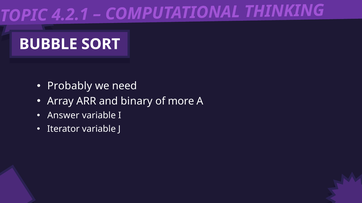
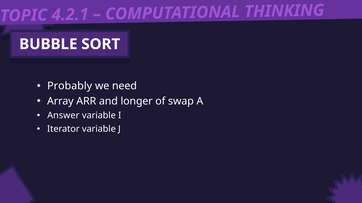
binary: binary -> longer
more: more -> swap
